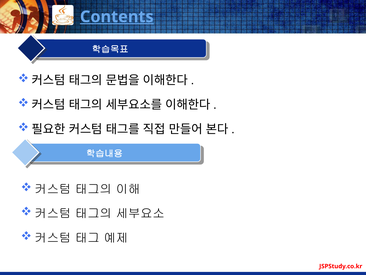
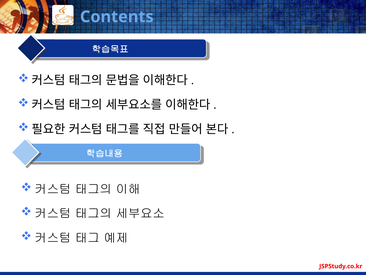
Contents underline: present -> none
